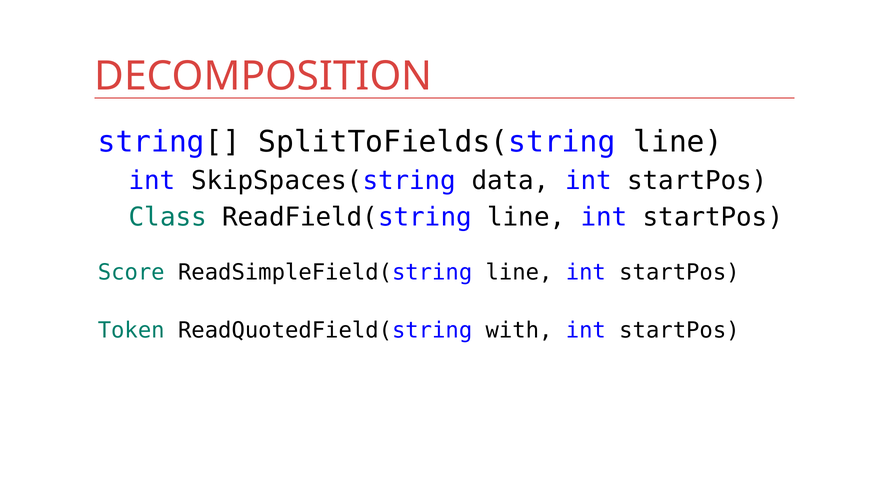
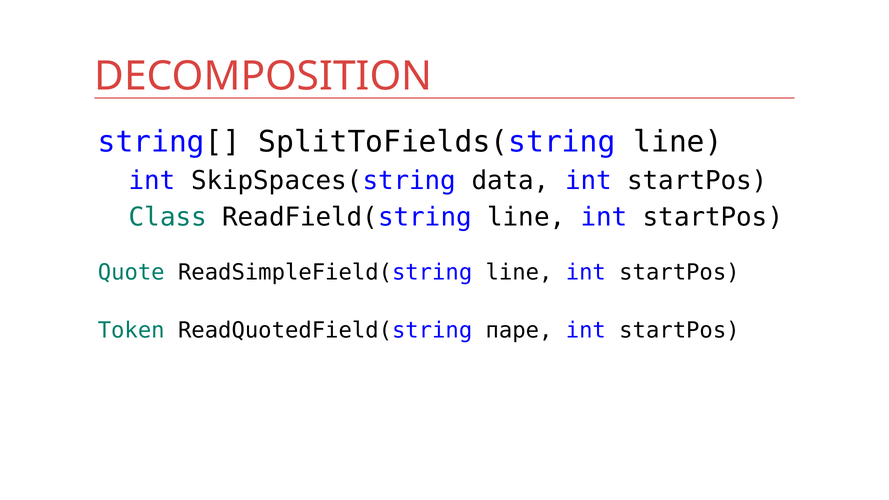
Score: Score -> Quote
with: with -> паре
